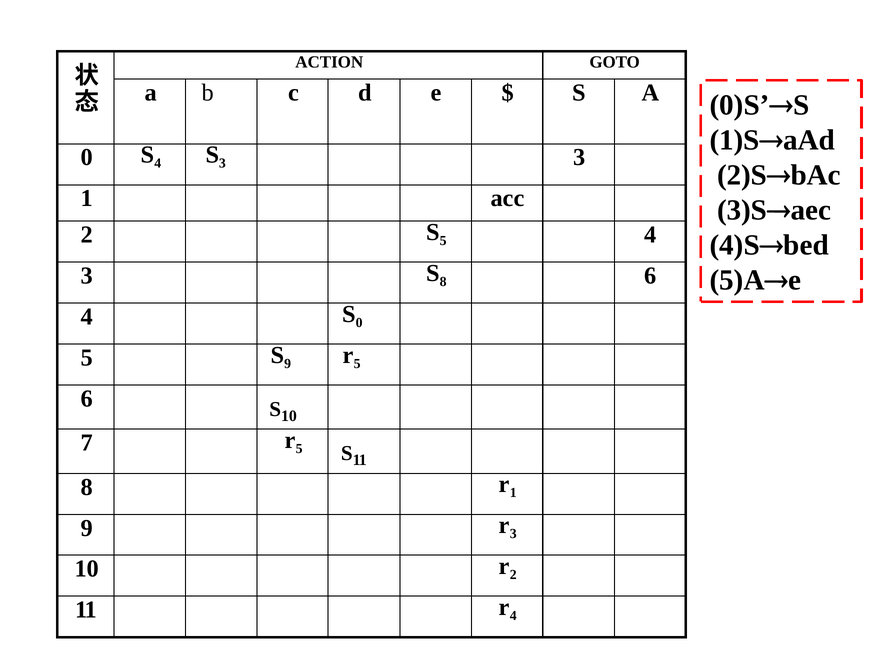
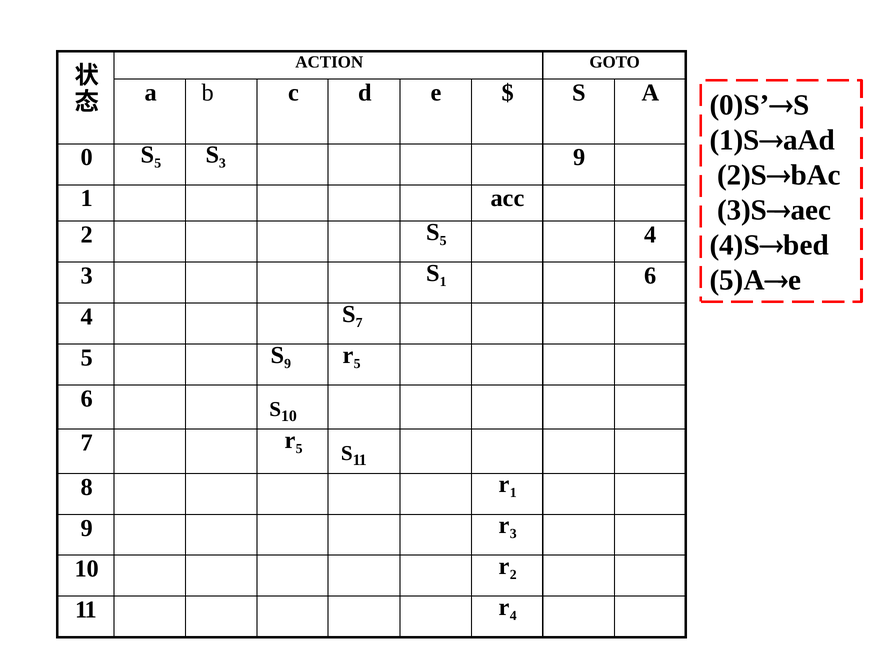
0 S 4: 4 -> 5
3 3: 3 -> 9
S 8: 8 -> 1
S 0: 0 -> 7
